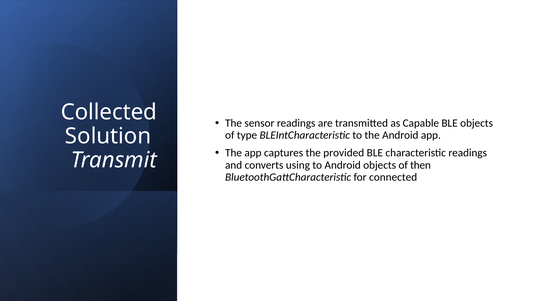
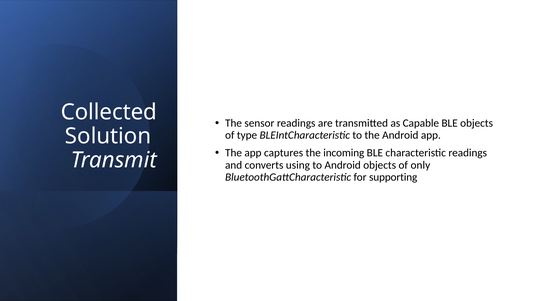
provided: provided -> incoming
then: then -> only
connected: connected -> supporting
